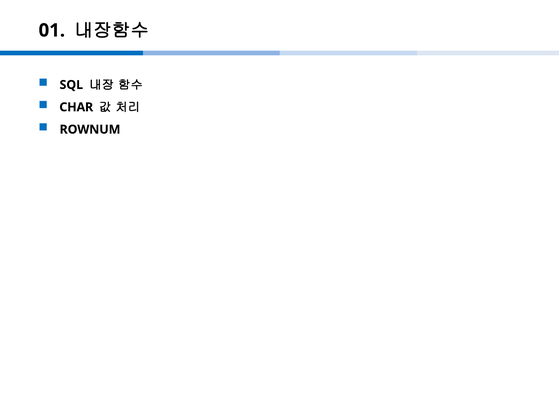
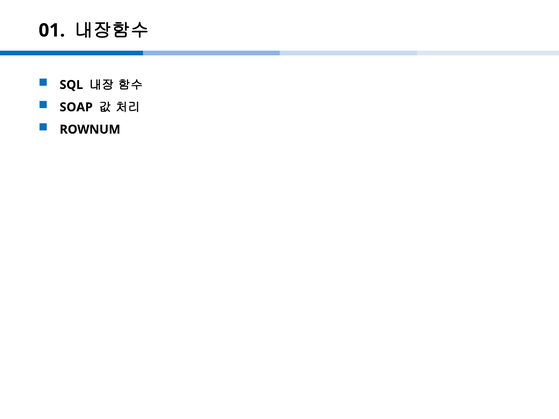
CHAR: CHAR -> SOAP
